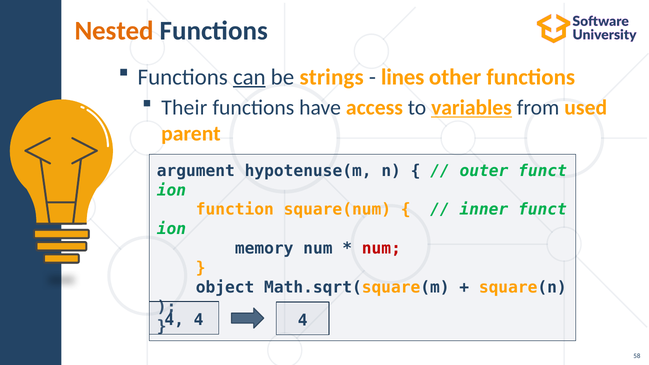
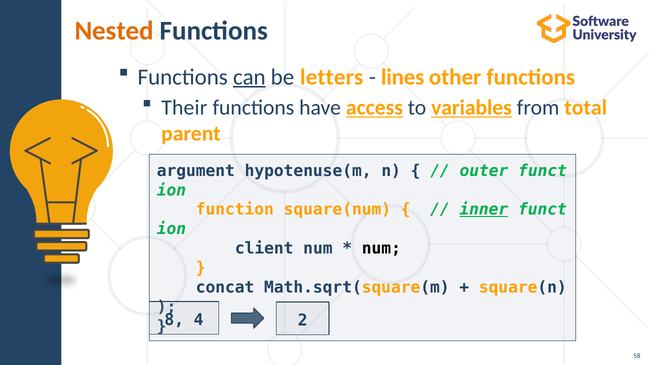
strings: strings -> letters
access underline: none -> present
used: used -> total
inner underline: none -> present
memory: memory -> client
num at (381, 249) colour: red -> black
object: object -> concat
4 at (174, 320): 4 -> 8
4 at (303, 321): 4 -> 2
